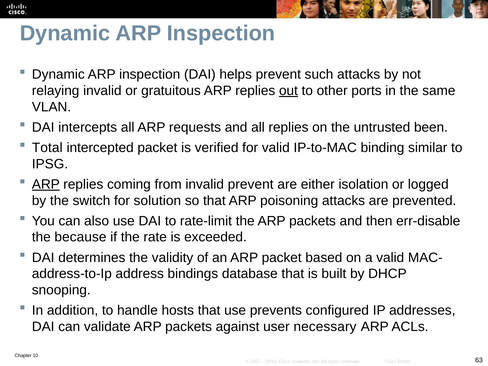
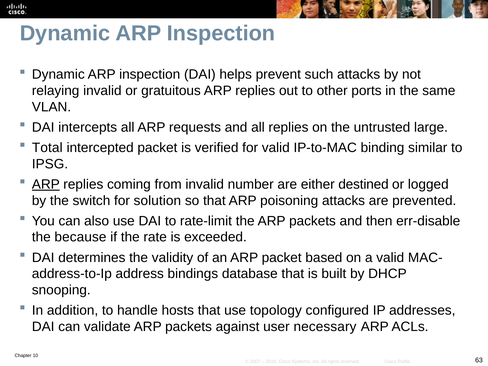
out underline: present -> none
been: been -> large
invalid prevent: prevent -> number
isolation: isolation -> destined
prevents: prevents -> topology
